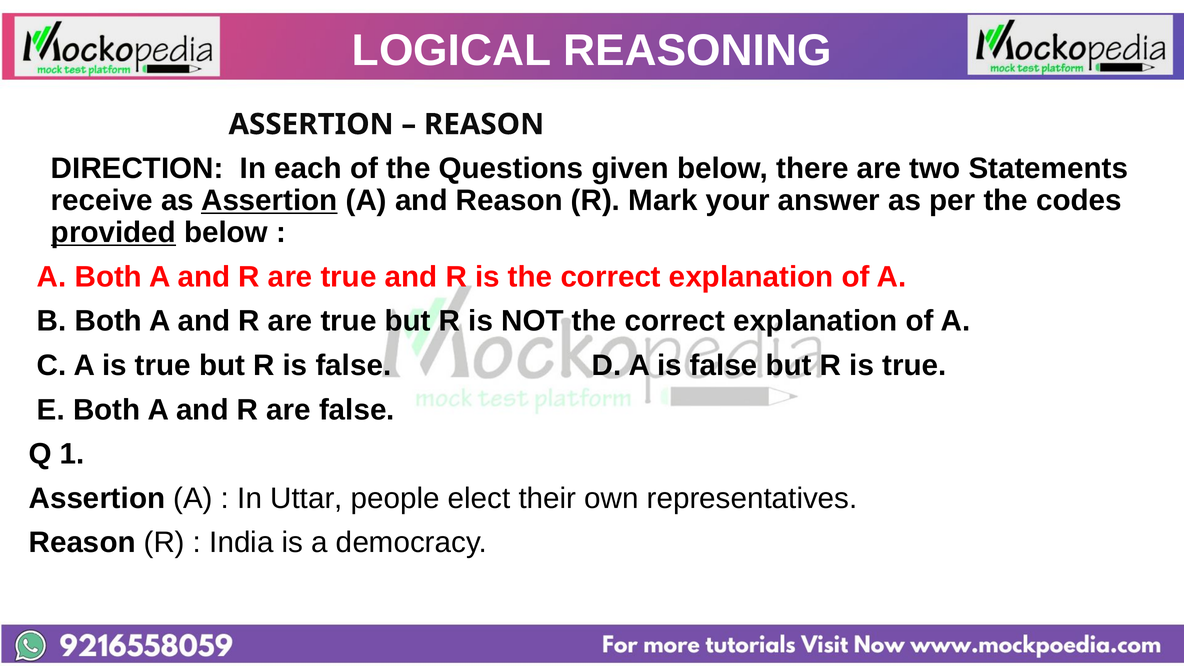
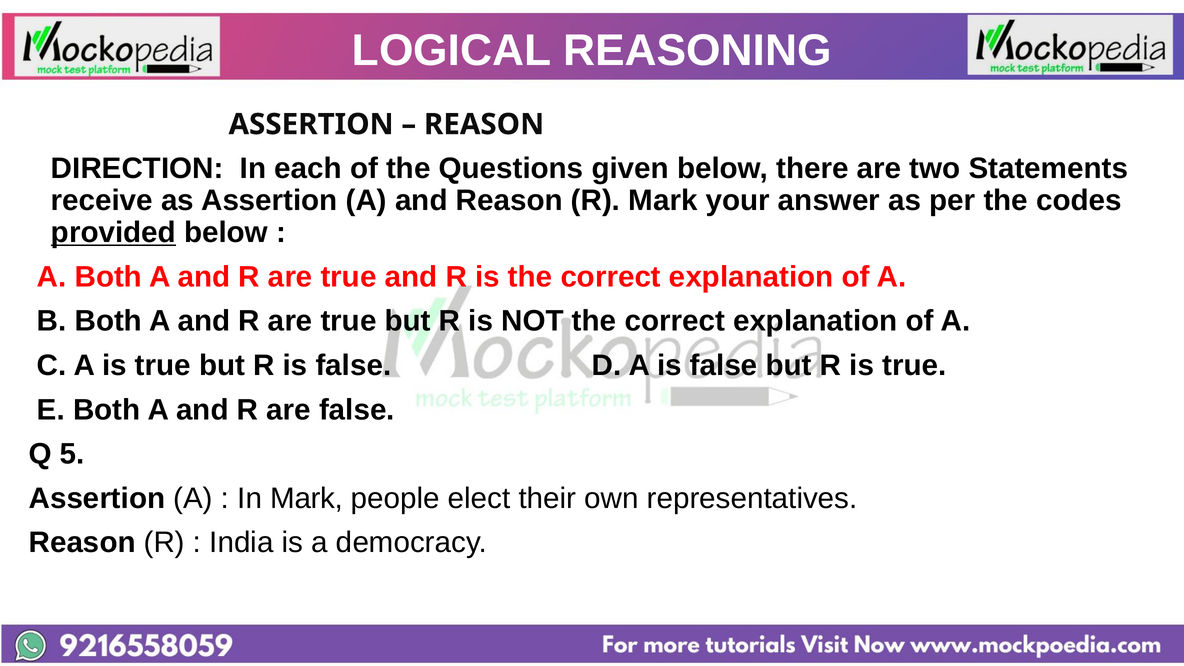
Assertion at (269, 201) underline: present -> none
1: 1 -> 5
In Uttar: Uttar -> Mark
